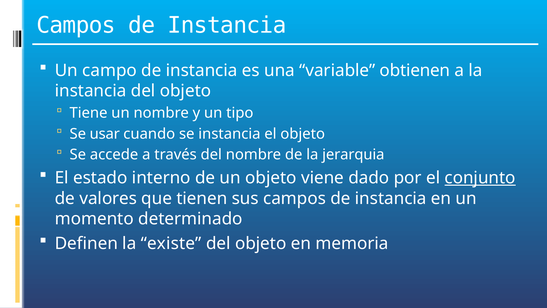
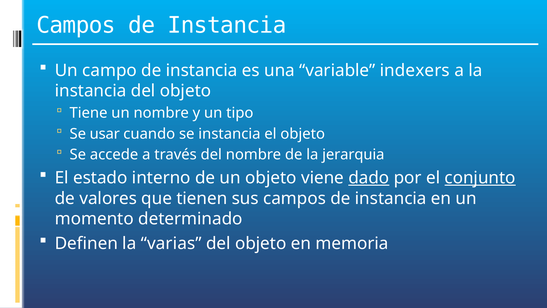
obtienen: obtienen -> indexers
dado underline: none -> present
existe: existe -> varias
